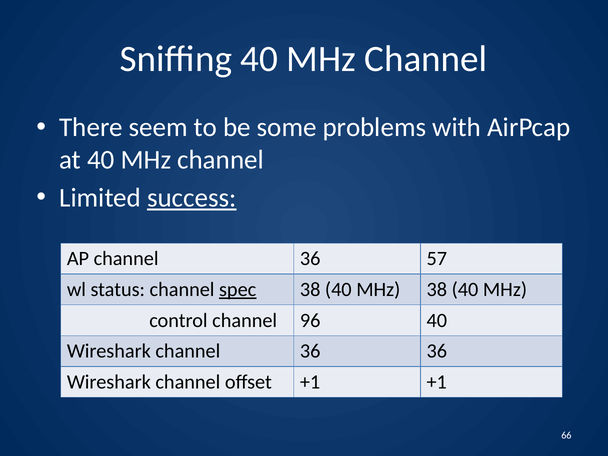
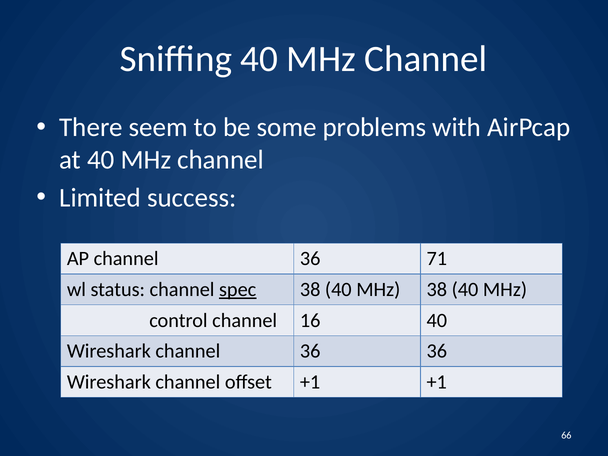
success underline: present -> none
57: 57 -> 71
96: 96 -> 16
